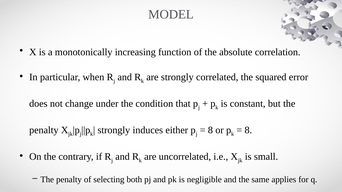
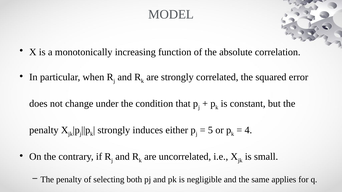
8 at (210, 130): 8 -> 5
8 at (248, 130): 8 -> 4
